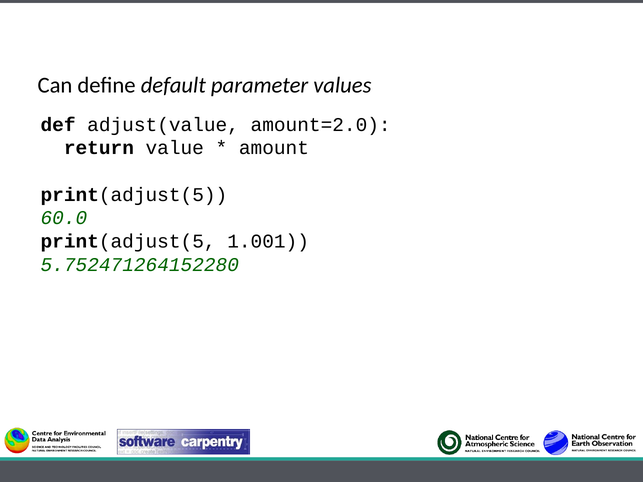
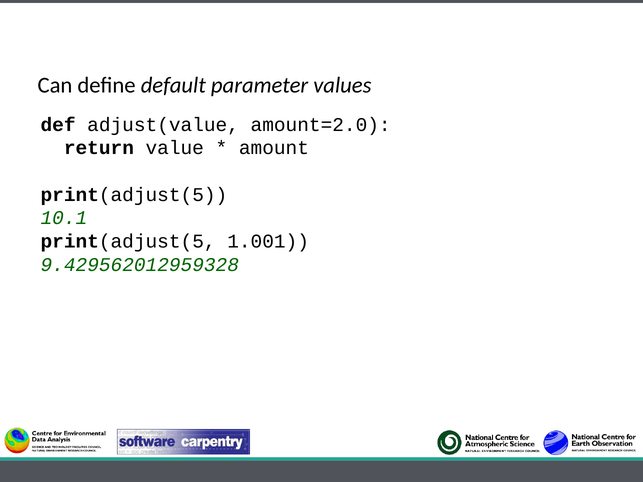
60.0: 60.0 -> 10.1
5.752471264152280: 5.752471264152280 -> 9.429562012959328
